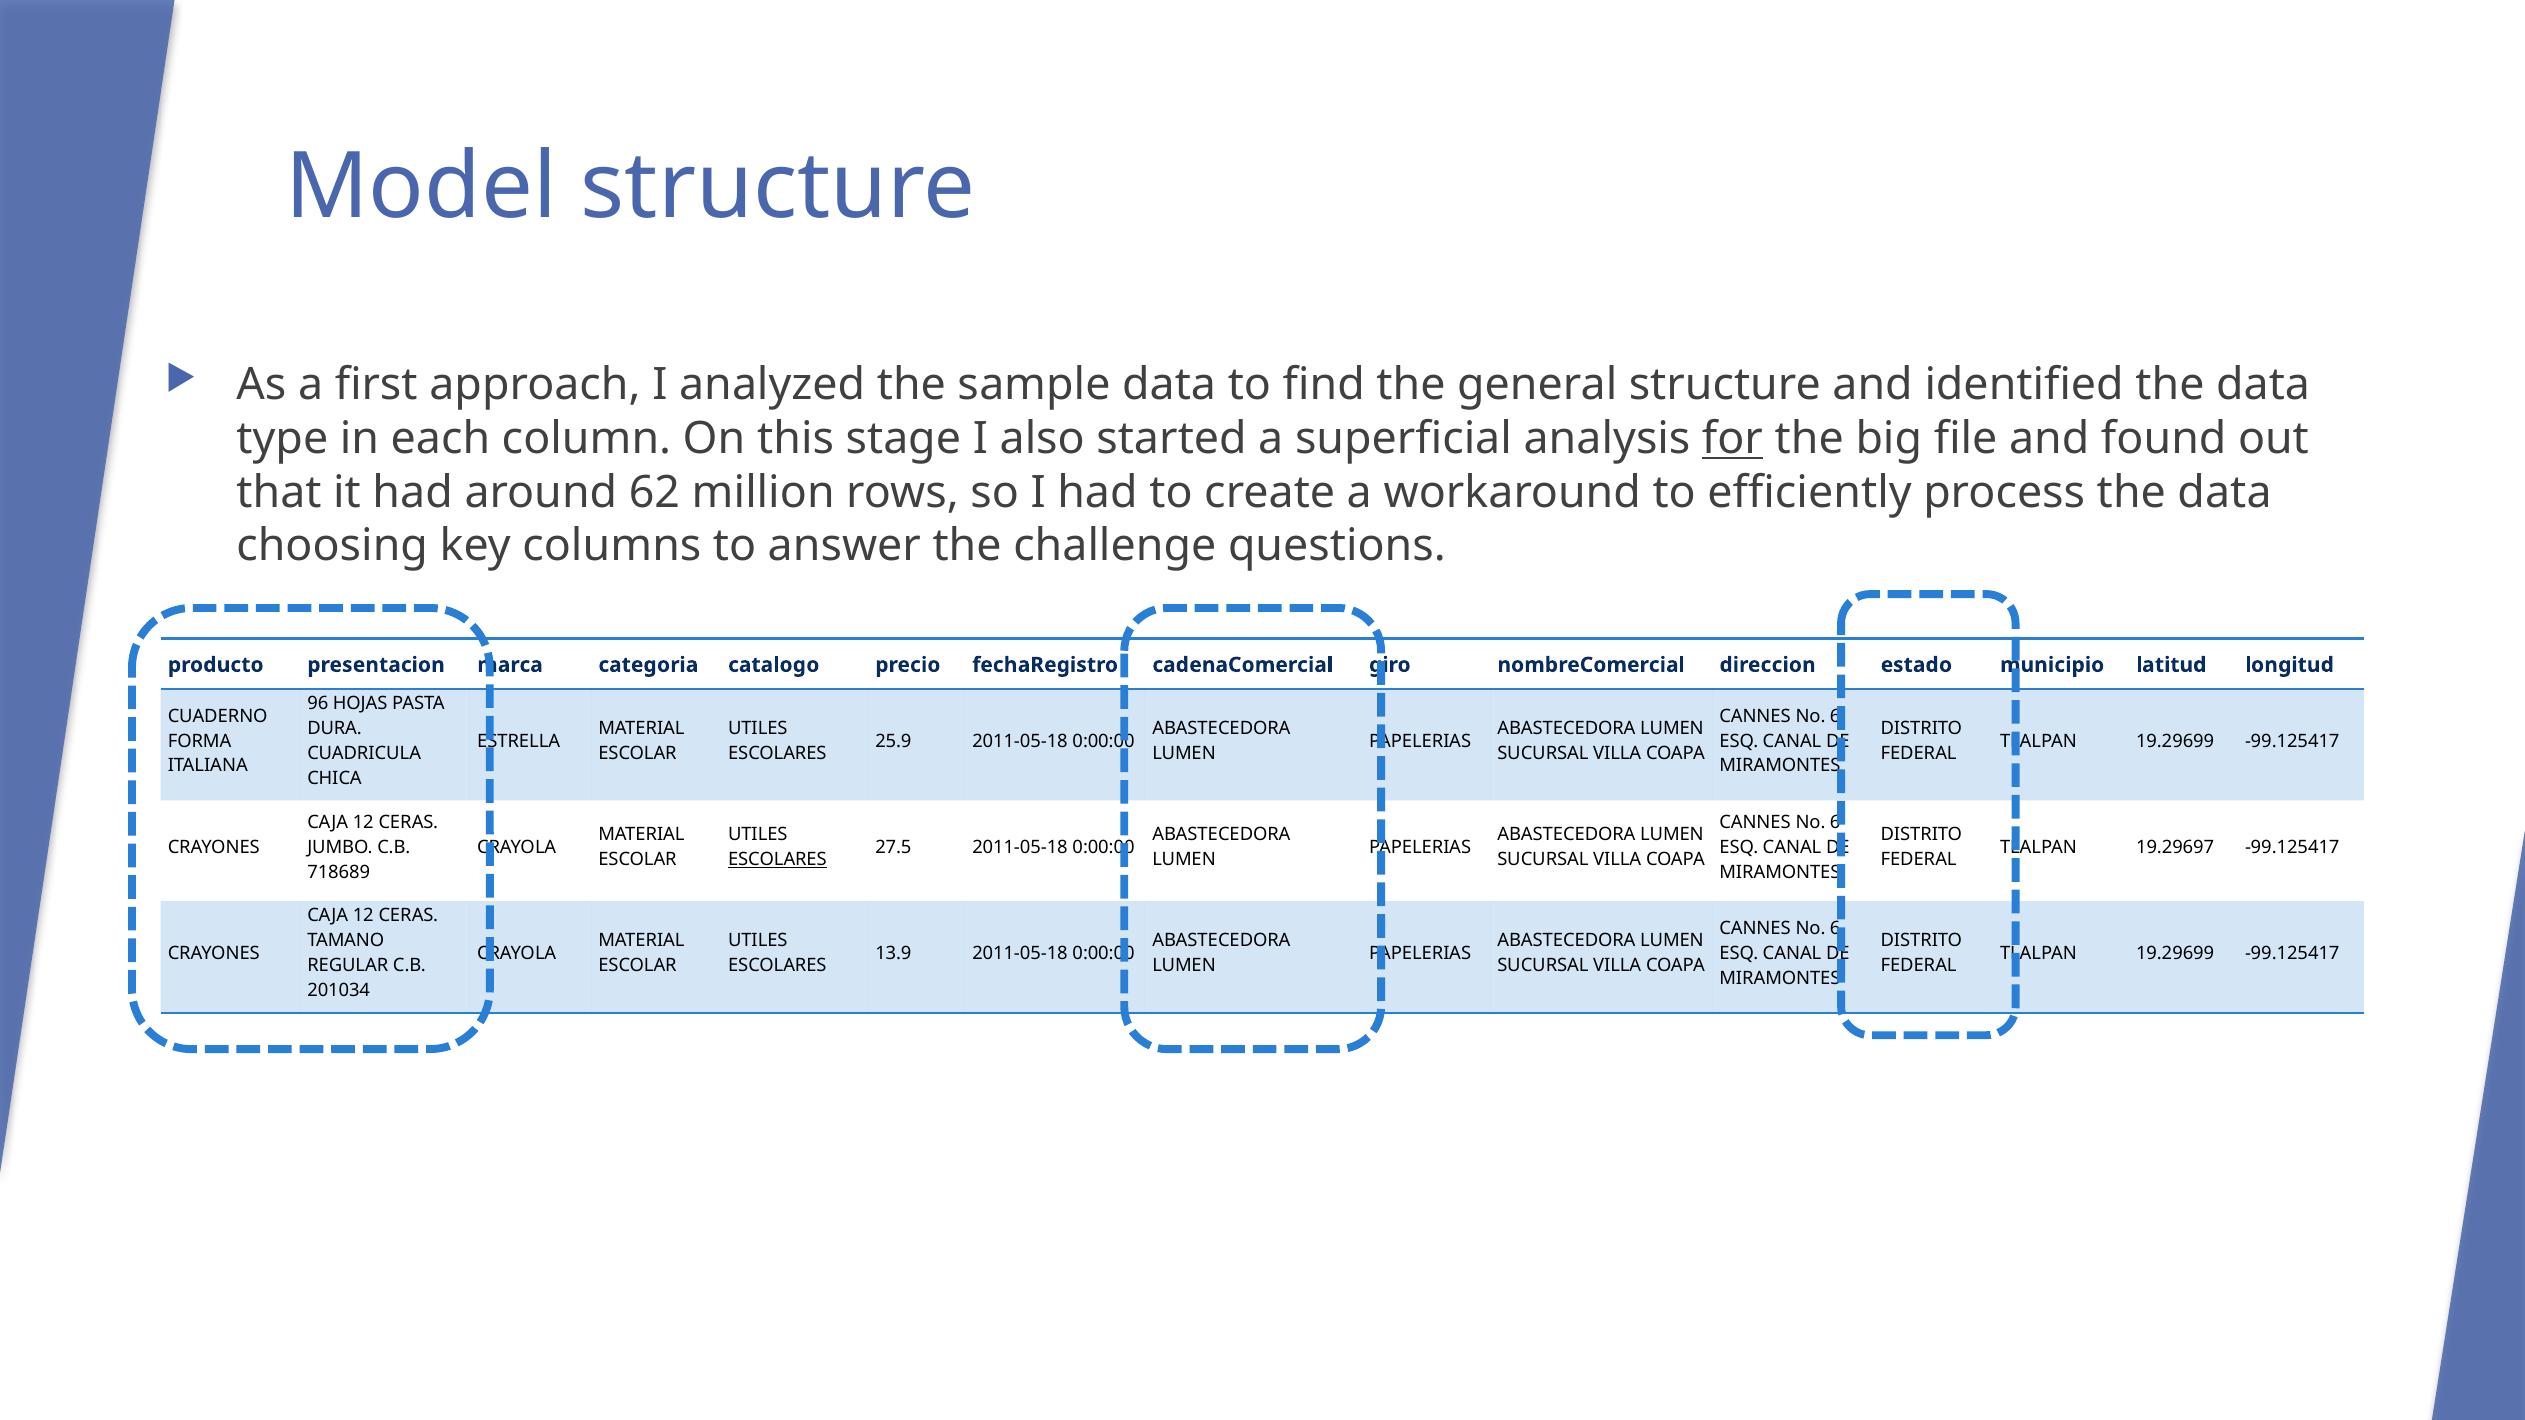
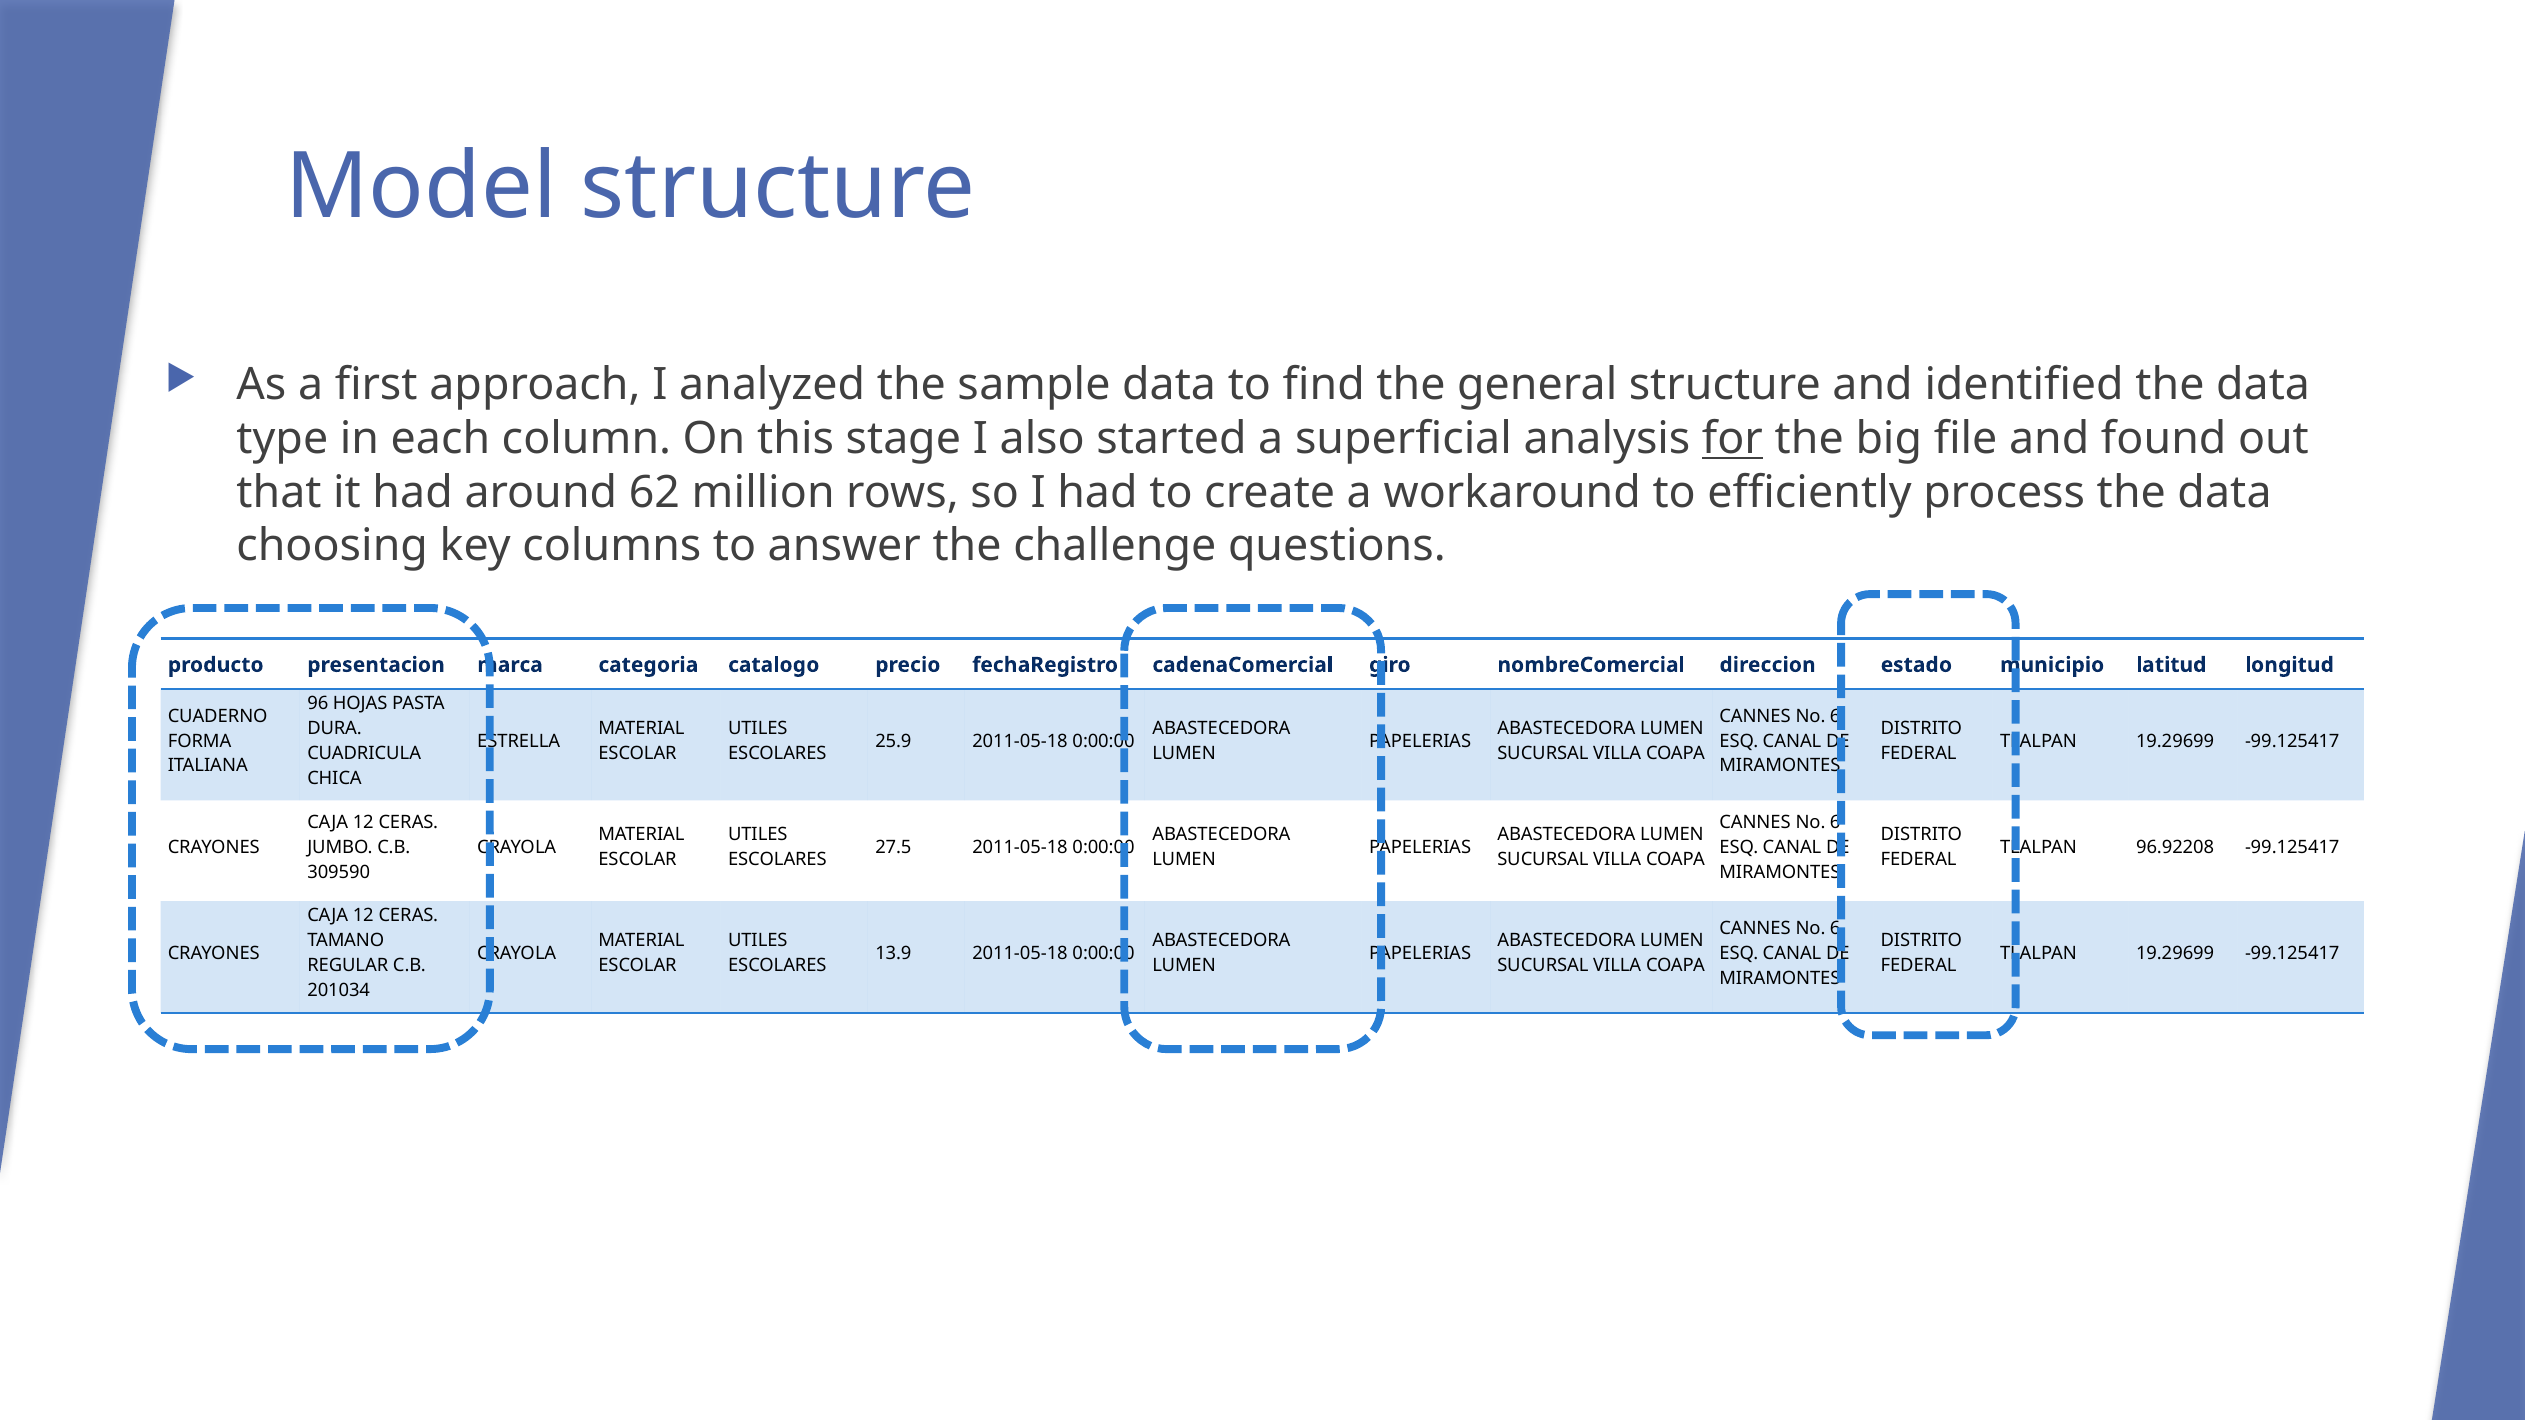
19.29697: 19.29697 -> 96.92208
ESCOLARES at (777, 860) underline: present -> none
718689: 718689 -> 309590
